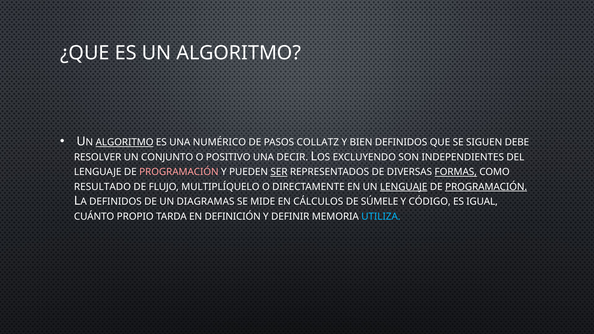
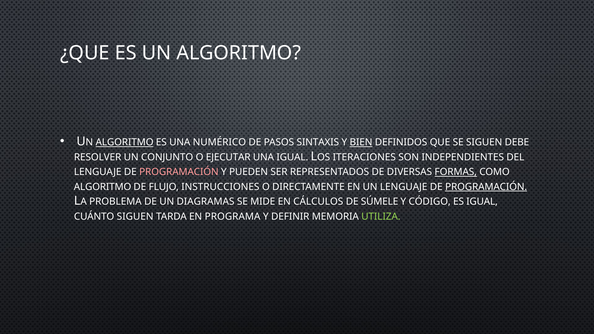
COLLATZ: COLLATZ -> SINTAXIS
BIEN underline: none -> present
POSITIVO: POSITIVO -> EJECUTAR
UNA DECIR: DECIR -> IGUAL
EXCLUYENDO: EXCLUYENDO -> ITERACIONES
SER underline: present -> none
RESULTADO at (102, 187): RESULTADO -> ALGORITMO
MULTIPLÍQUELO: MULTIPLÍQUELO -> INSTRUCCIONES
LENGUAJE at (404, 187) underline: present -> none
DEFINIDOS at (115, 202): DEFINIDOS -> PROBLEMA
CUÁNTO PROPIO: PROPIO -> SIGUEN
DEFINICIÓN: DEFINICIÓN -> PROGRAMA
UTILIZA colour: light blue -> light green
